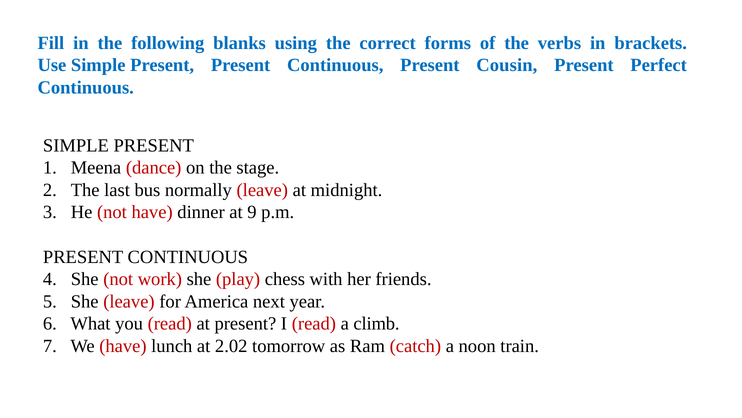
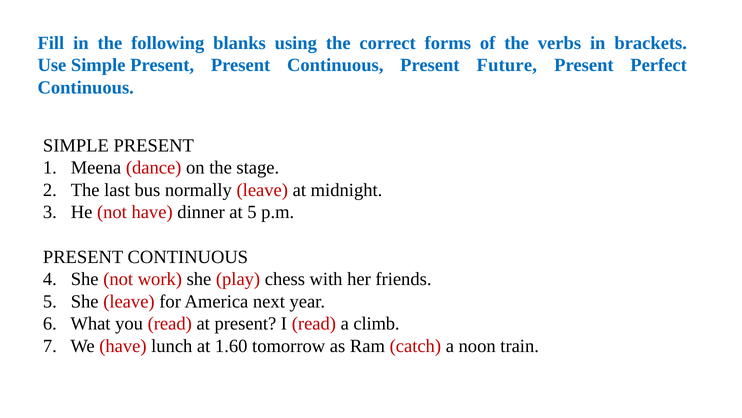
Cousin: Cousin -> Future
at 9: 9 -> 5
2.02: 2.02 -> 1.60
